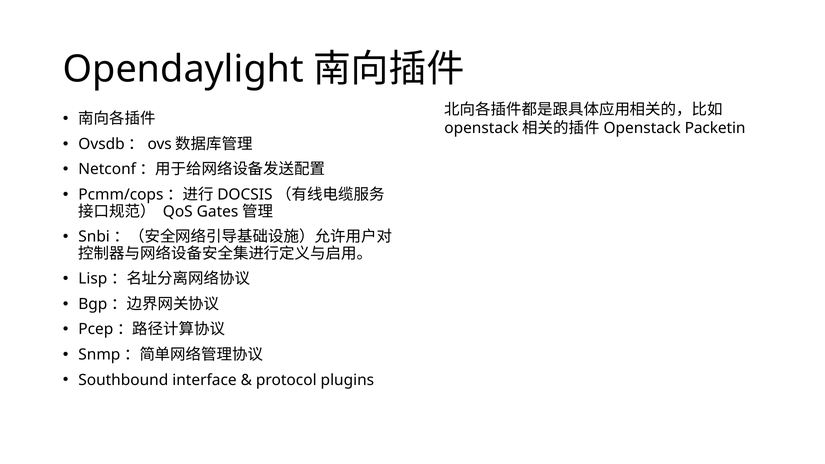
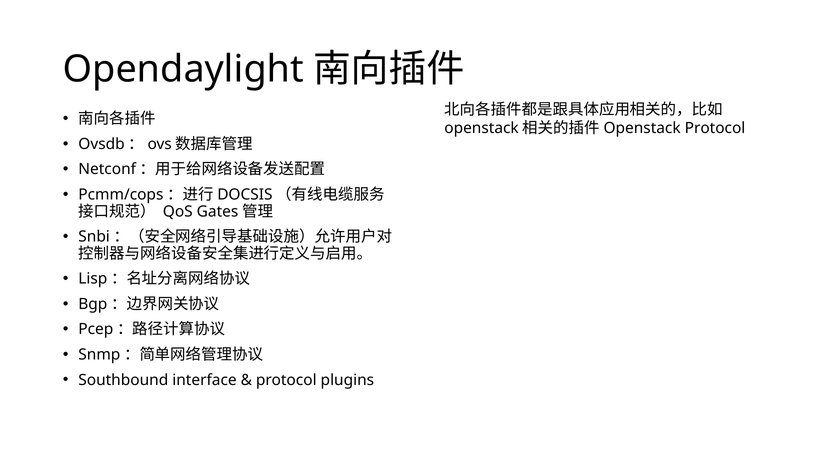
Packetin at (715, 128): Packetin -> Protocol
